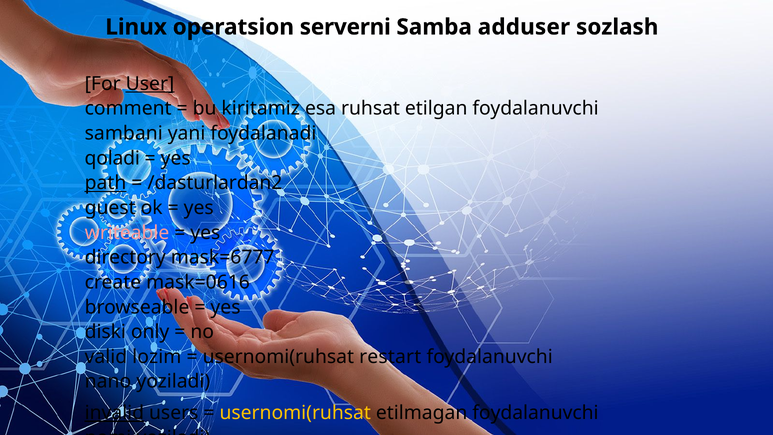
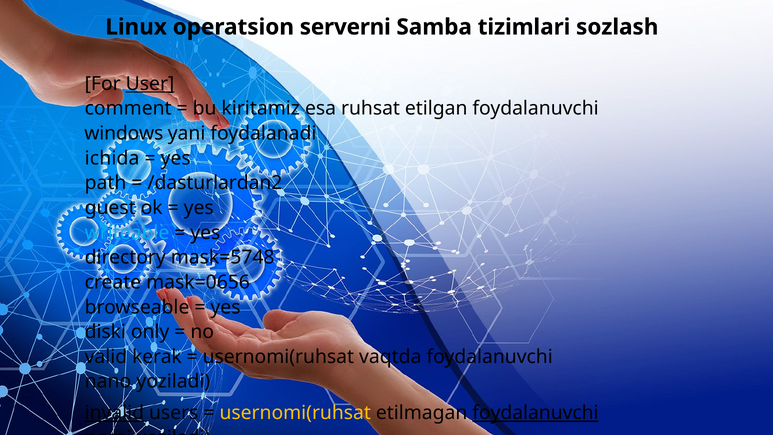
adduser: adduser -> tizimlari
sambani: sambani -> windows
qoladi: qoladi -> ichida
path underline: present -> none
writeable colour: pink -> light blue
mask=6777: mask=6777 -> mask=5748
mask=0616: mask=0616 -> mask=0656
lozim: lozim -> kerak
restart: restart -> vaqtda
foydalanuvchi at (535, 413) underline: none -> present
